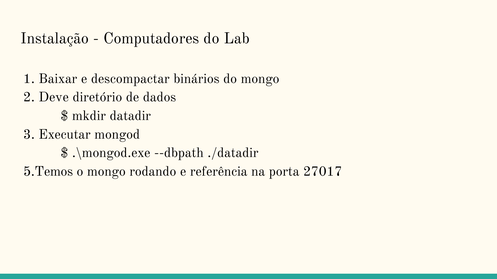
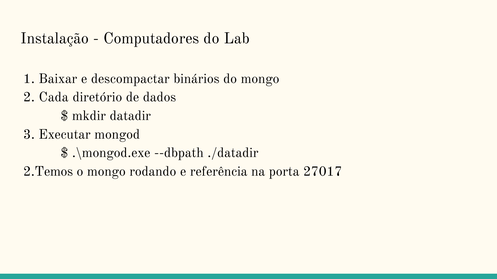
Deve: Deve -> Cada
5.Temos: 5.Temos -> 2.Temos
